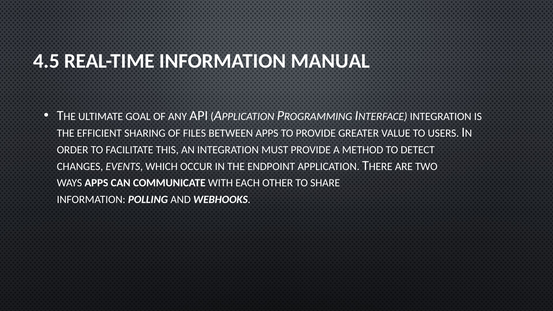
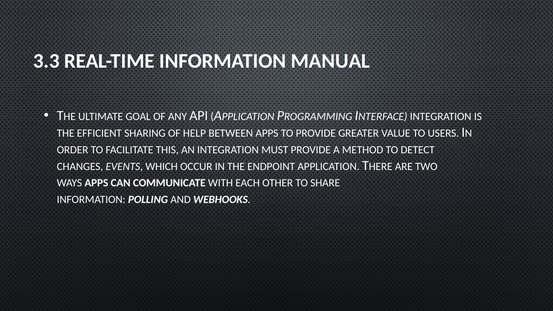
4.5: 4.5 -> 3.3
FILES: FILES -> HELP
